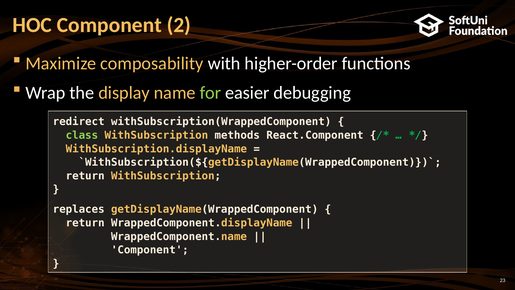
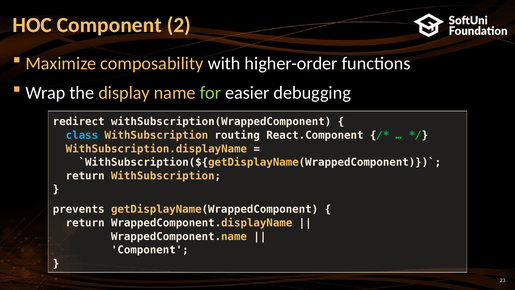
class colour: light green -> light blue
methods: methods -> routing
replaces: replaces -> prevents
